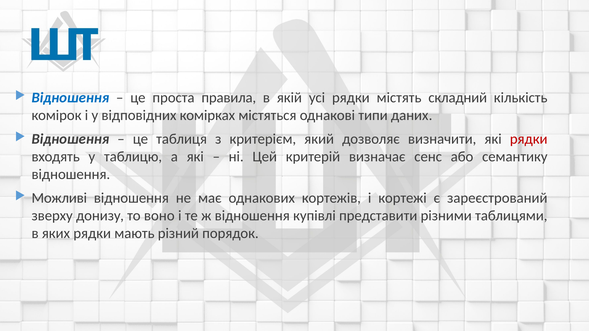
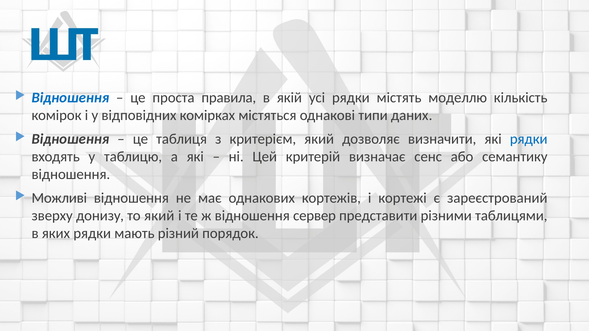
складний: складний -> моделлю
рядки at (529, 139) colour: red -> blue
то воно: воно -> який
купівлі: купівлі -> сервер
